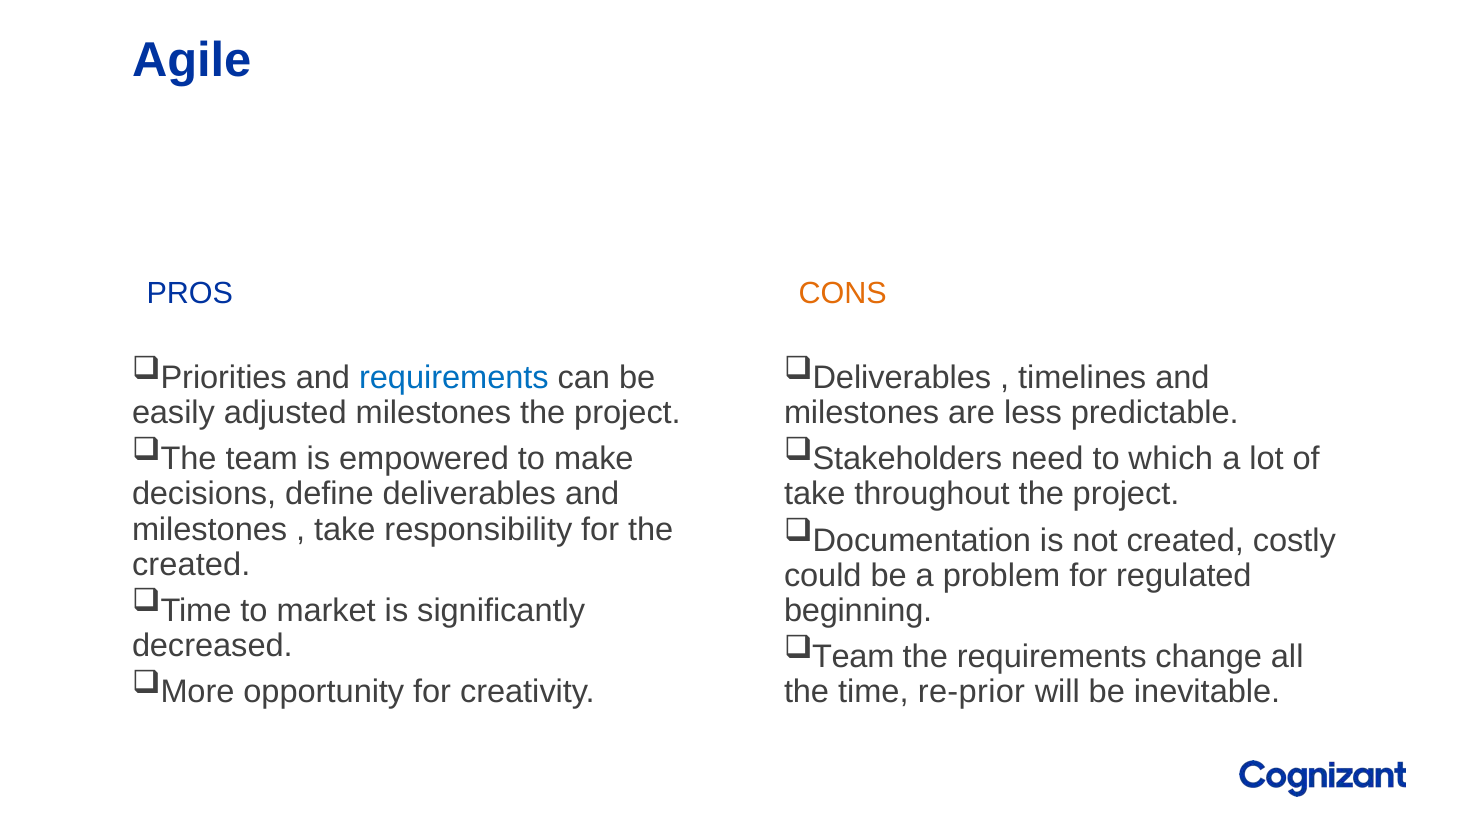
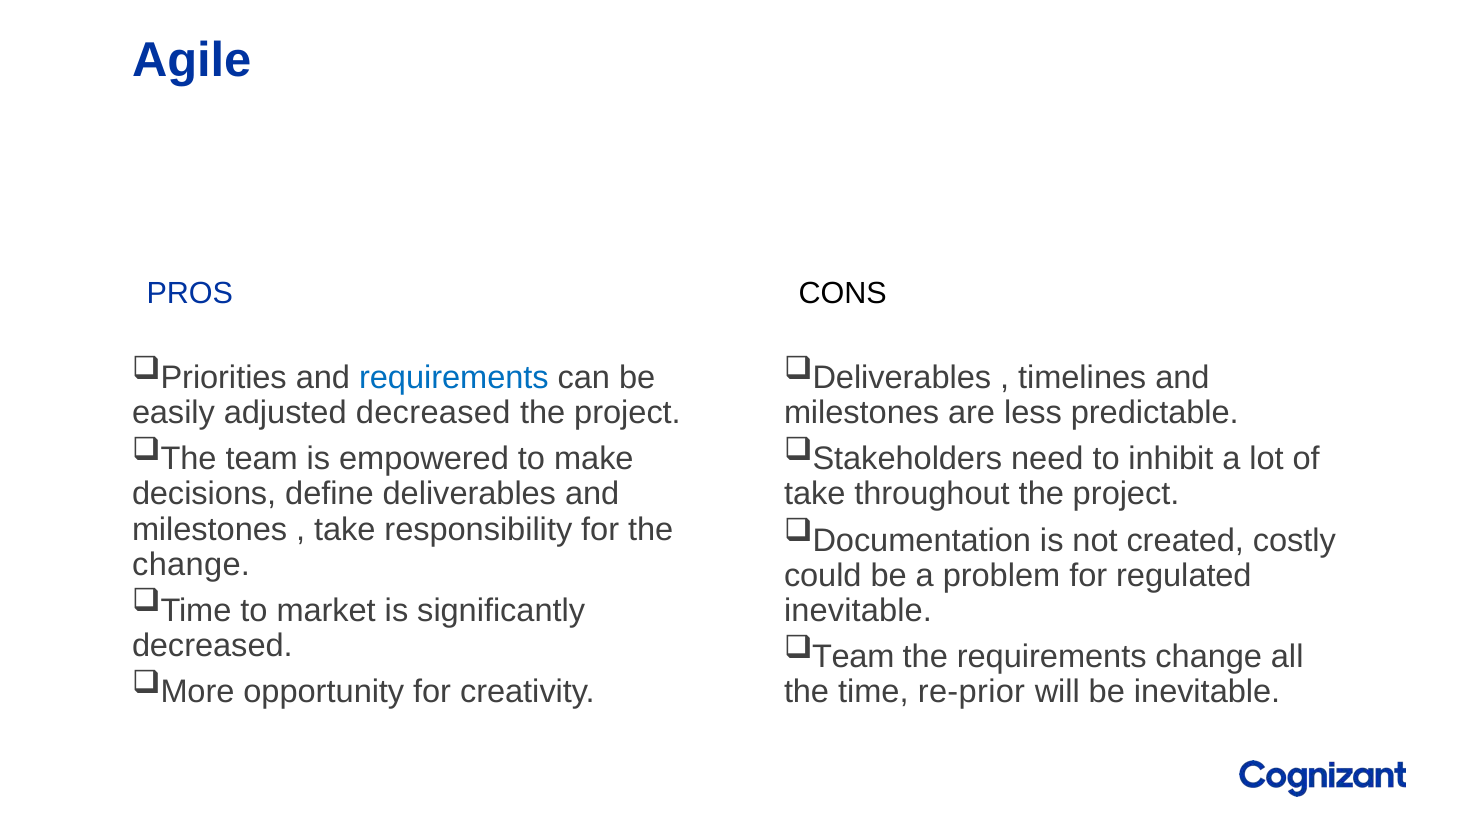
CONS colour: orange -> black
adjusted milestones: milestones -> decreased
which: which -> inhibit
created at (191, 565): created -> change
beginning at (858, 611): beginning -> inevitable
